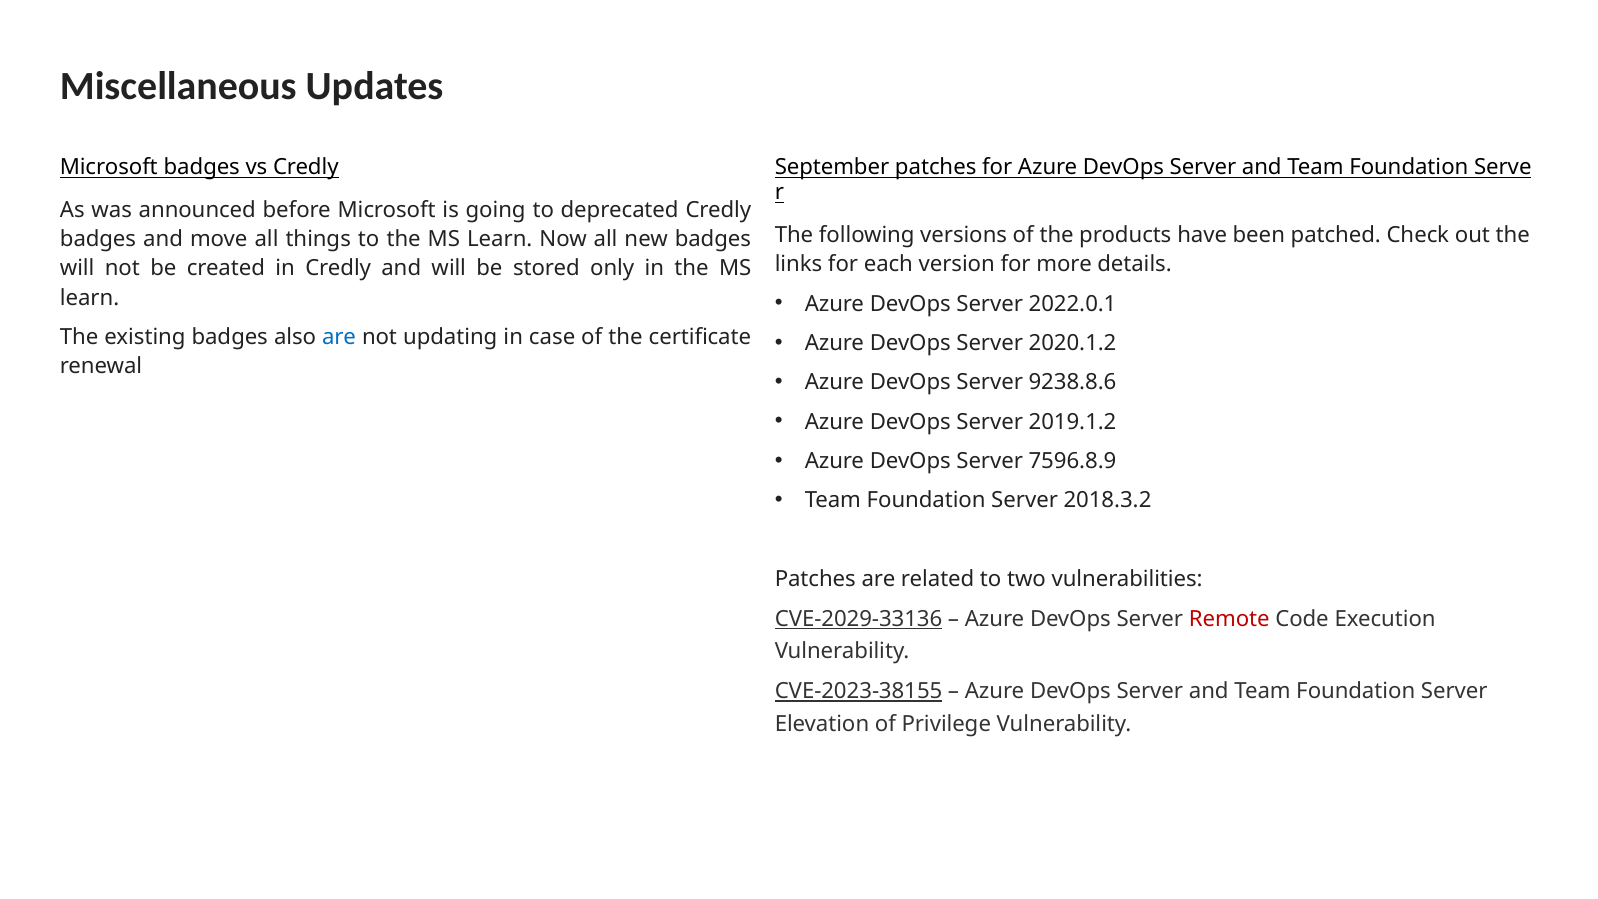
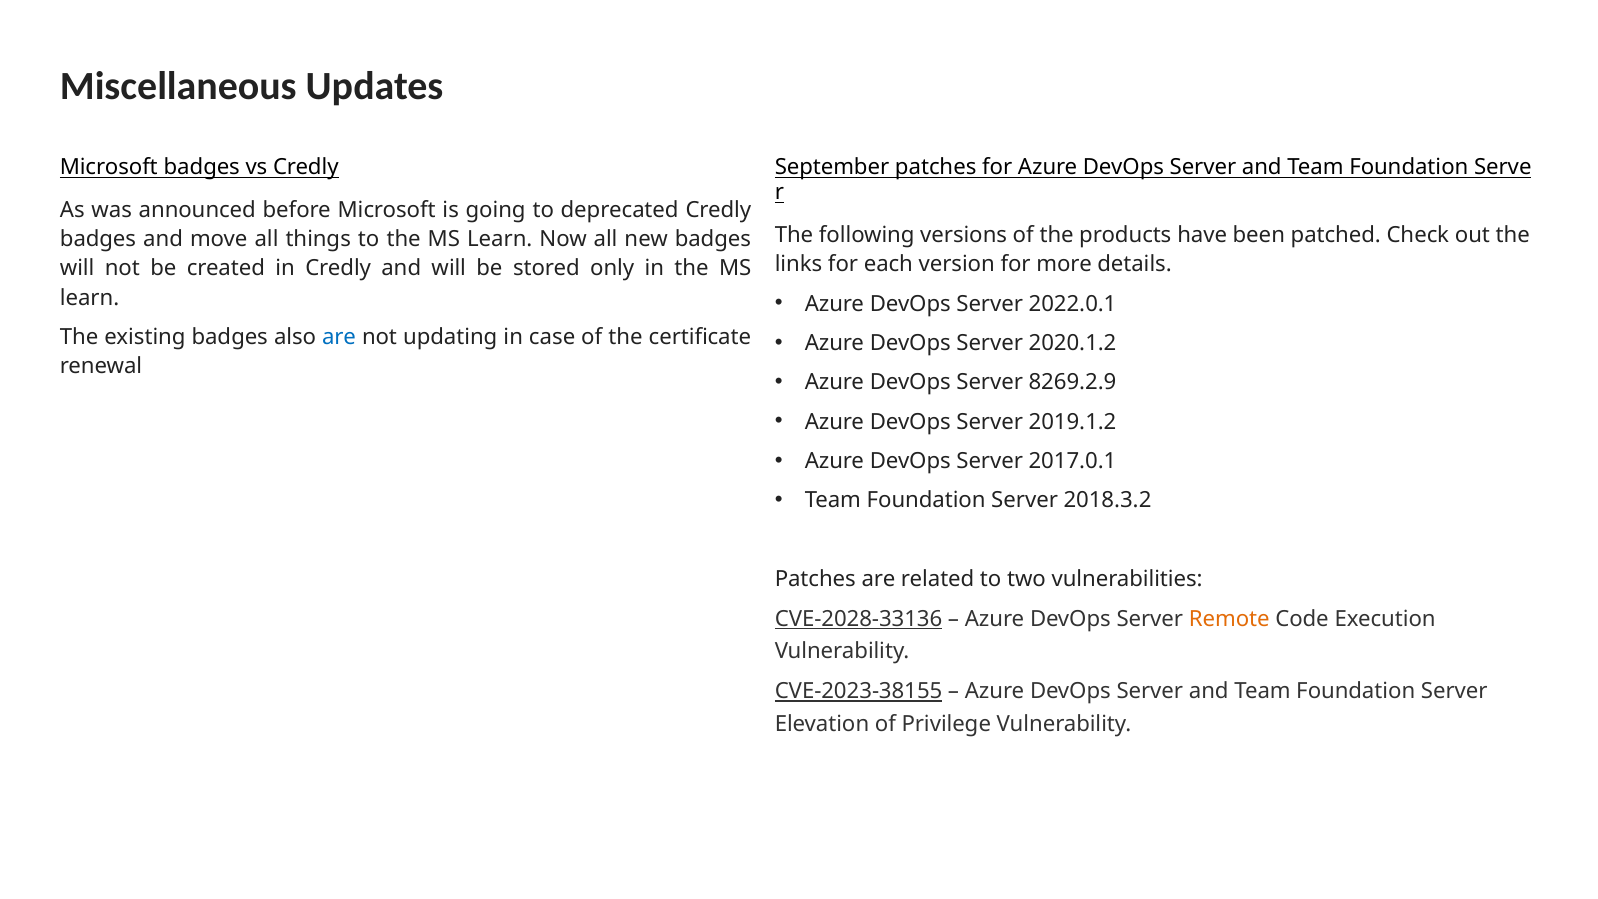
9238.8.6: 9238.8.6 -> 8269.2.9
7596.8.9: 7596.8.9 -> 2017.0.1
CVE-2029-33136: CVE-2029-33136 -> CVE-2028-33136
Remote colour: red -> orange
